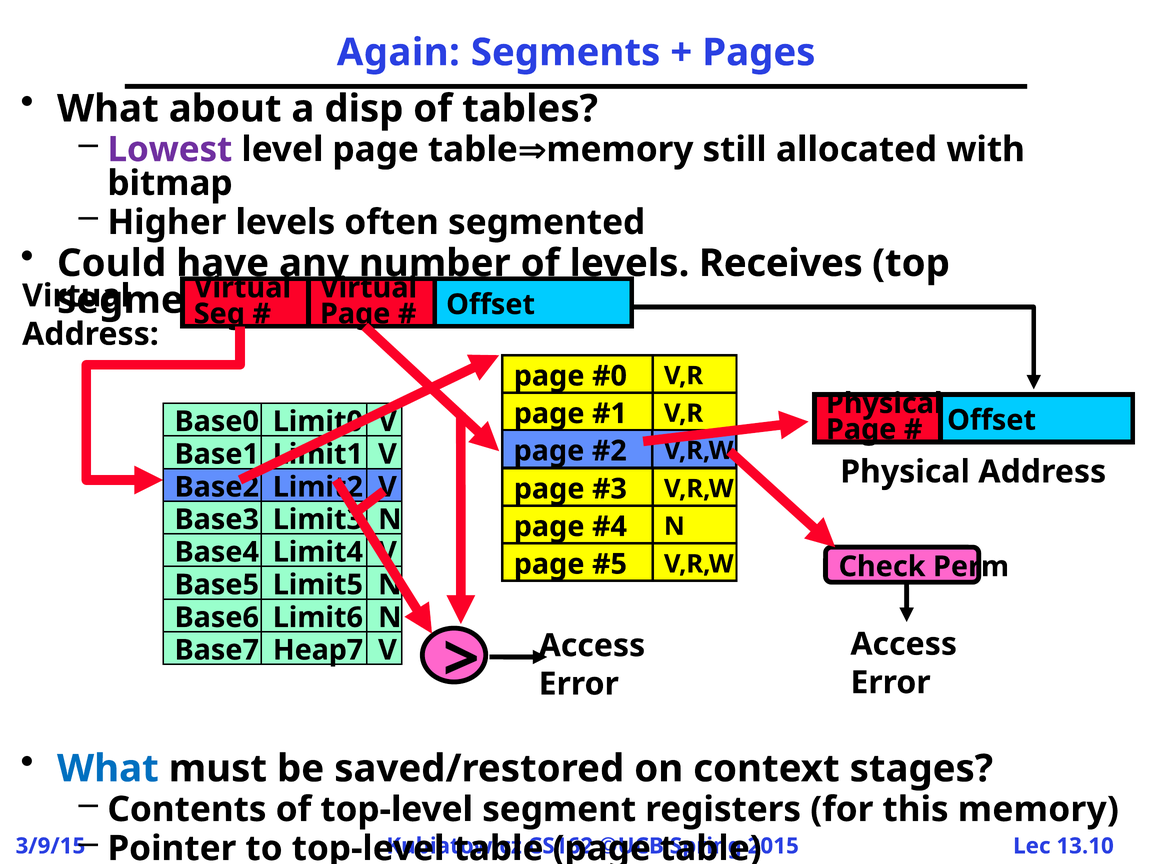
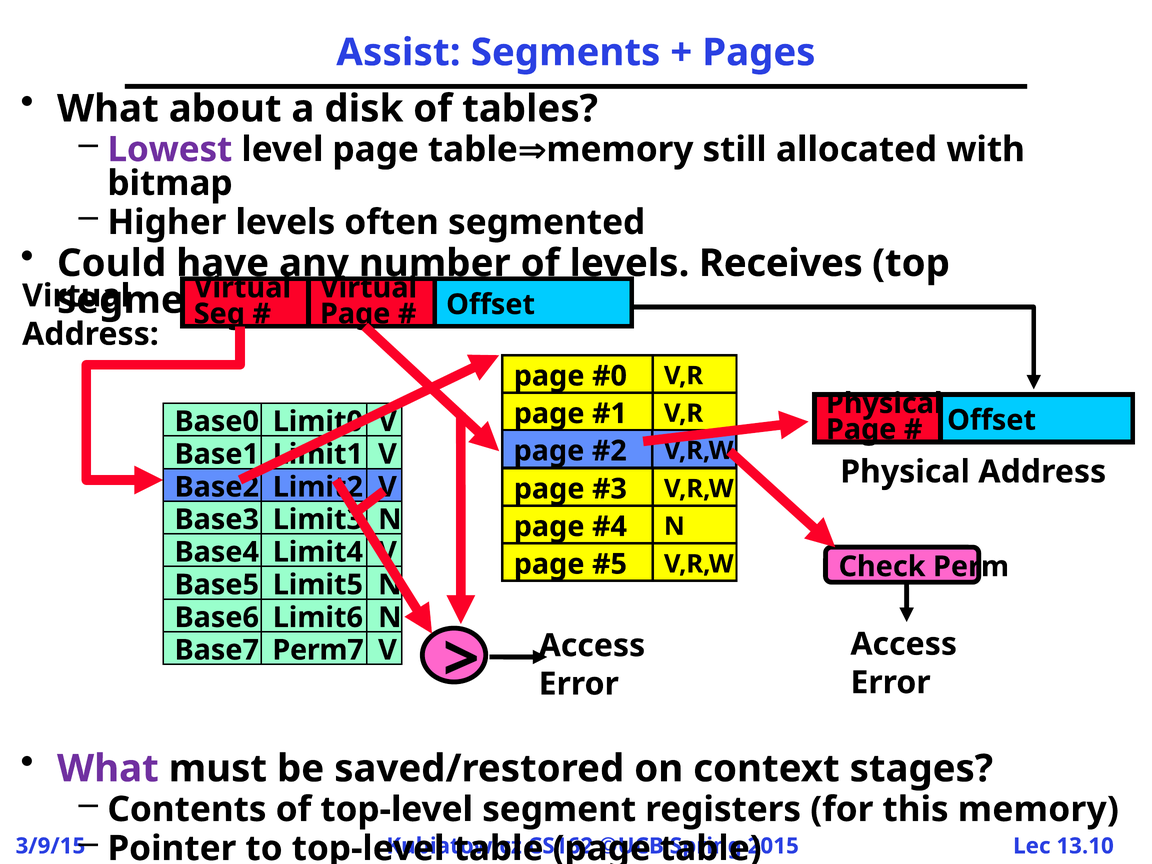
Again: Again -> Assist
disp: disp -> disk
Heap7: Heap7 -> Perm7
What at (108, 769) colour: blue -> purple
